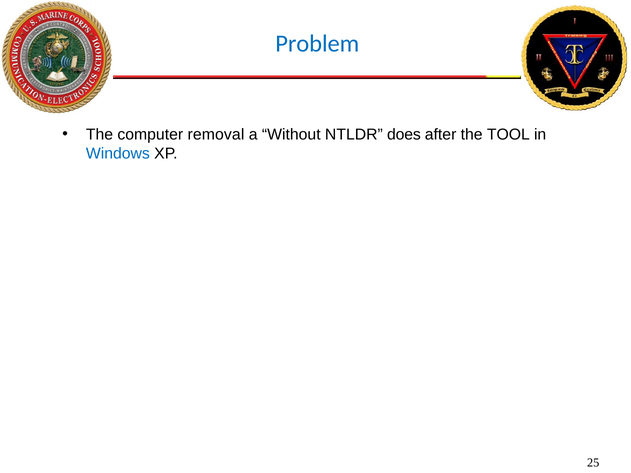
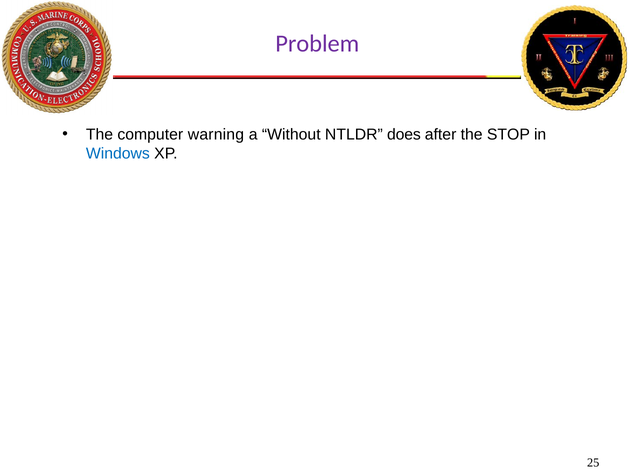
Problem colour: blue -> purple
removal: removal -> warning
TOOL: TOOL -> STOP
